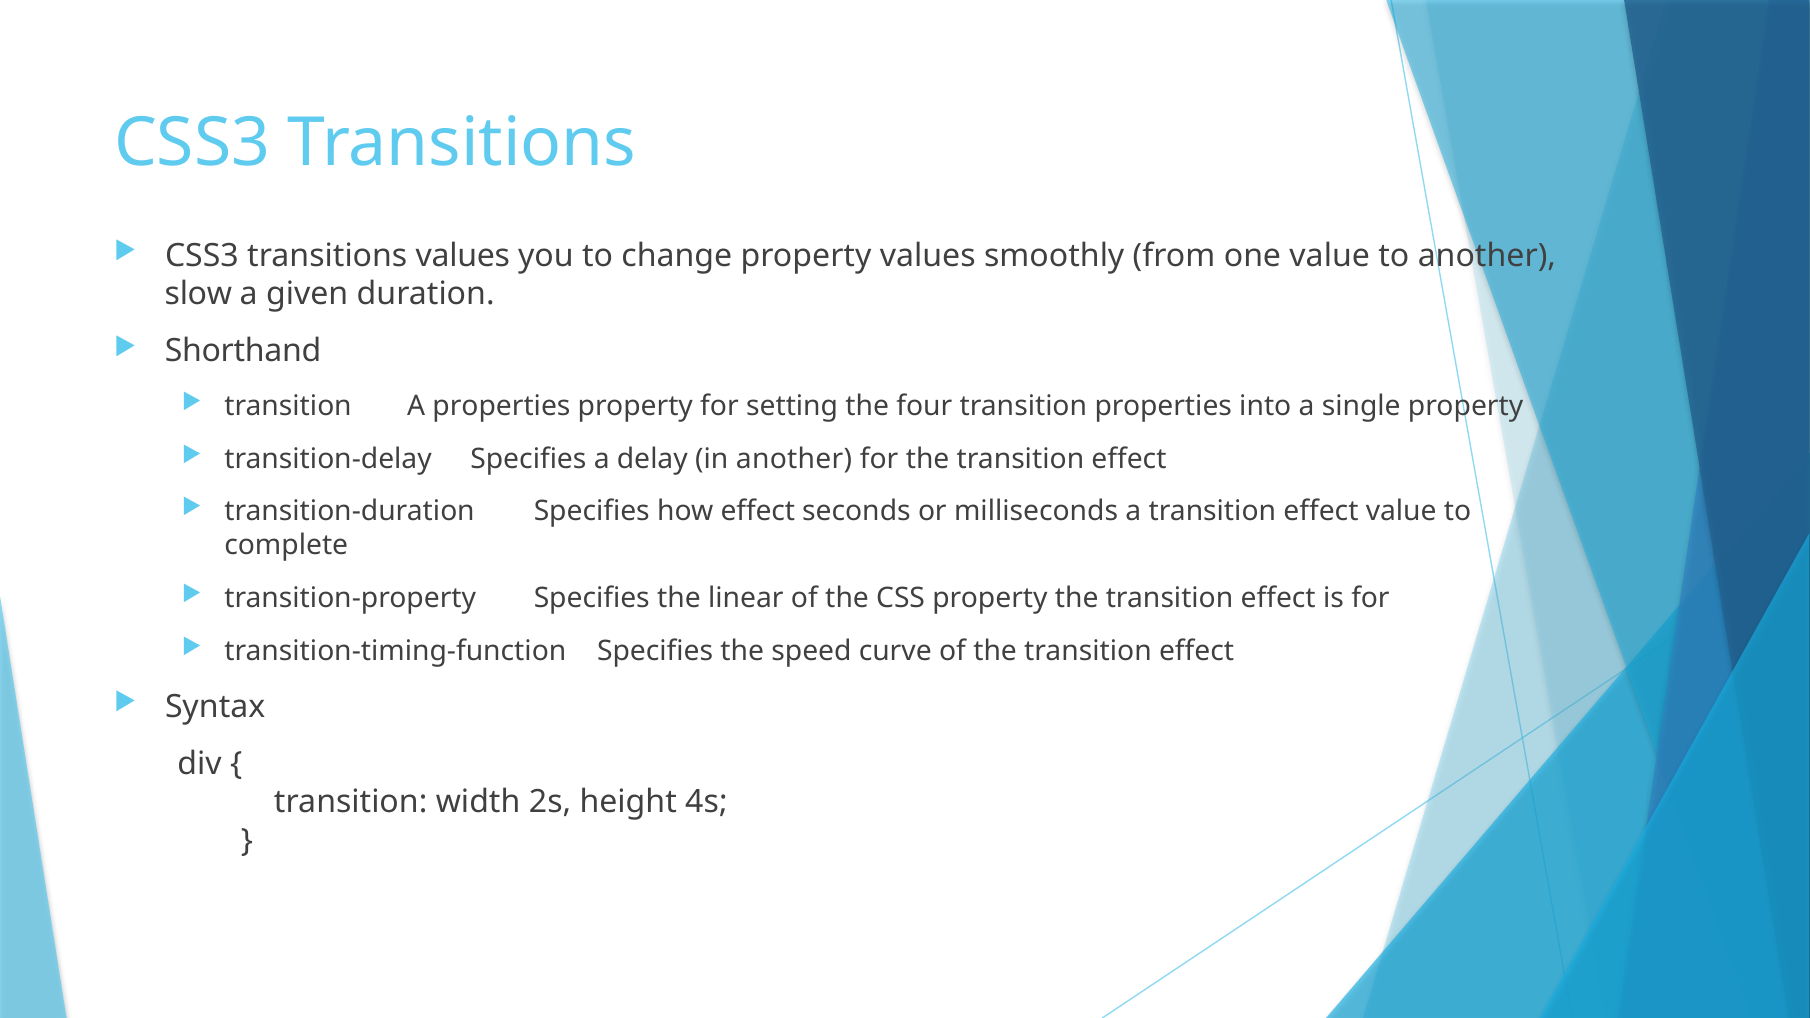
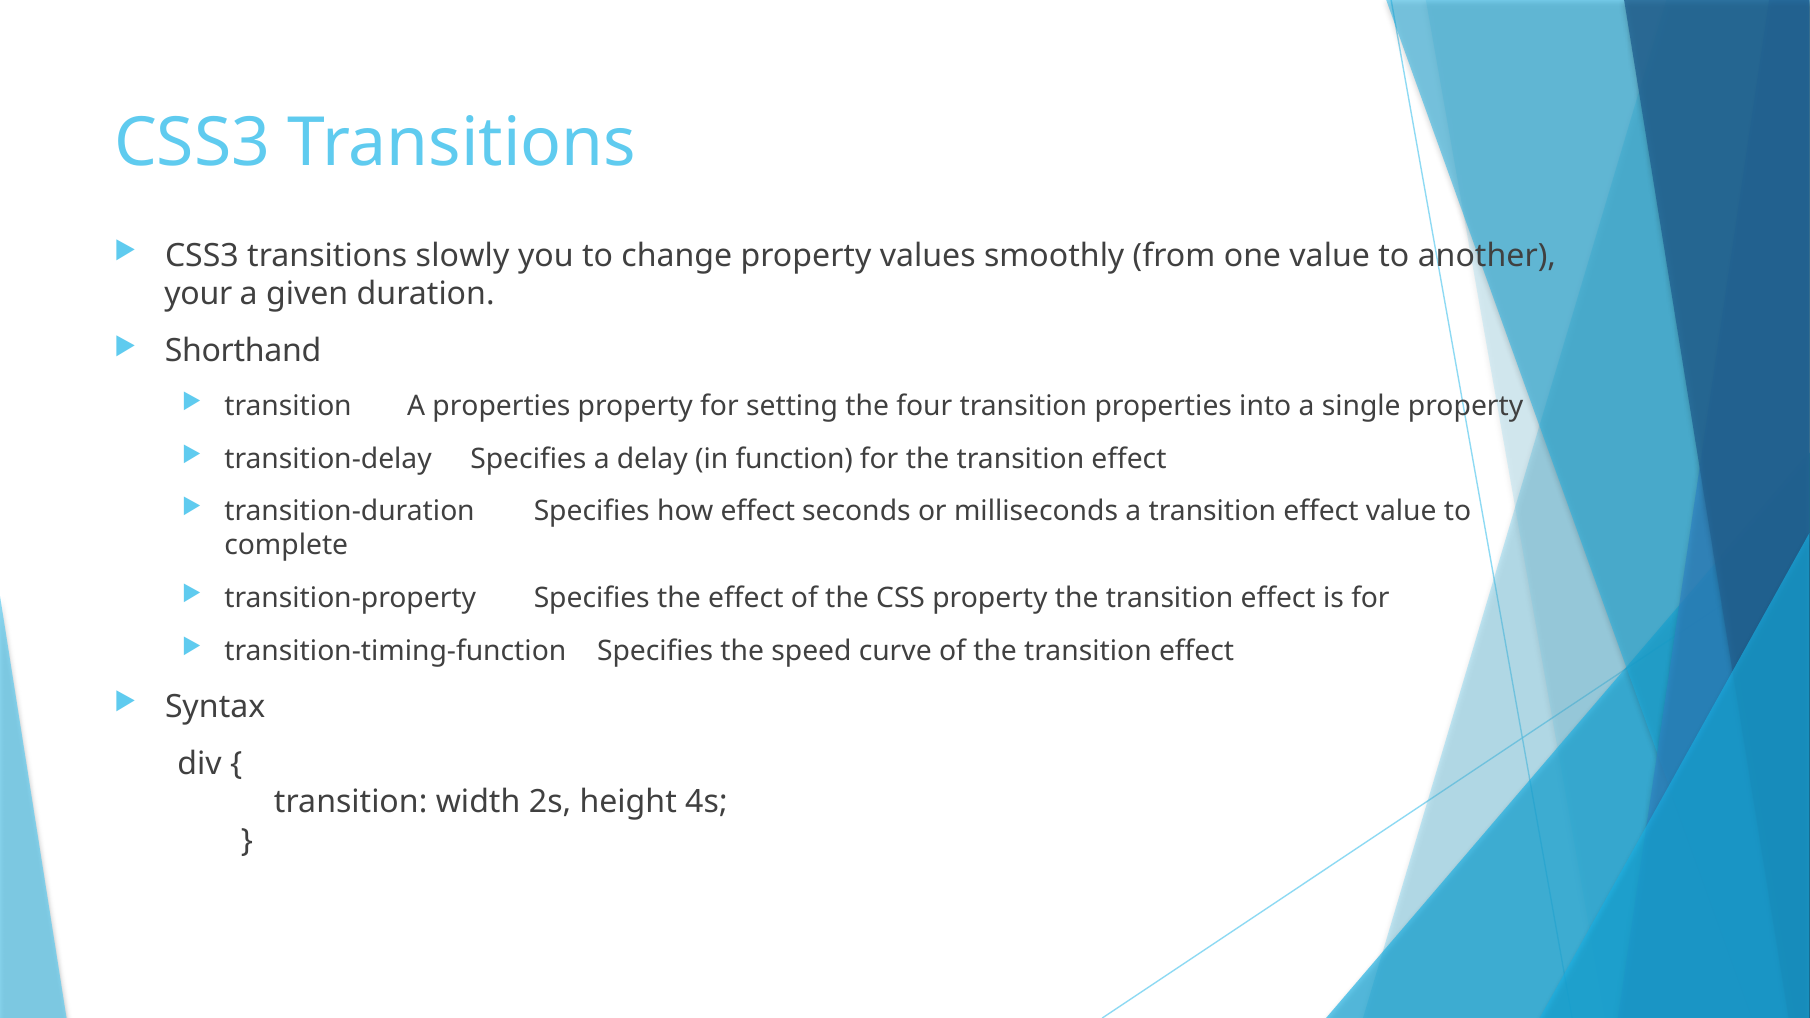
transitions values: values -> slowly
slow: slow -> your
in another: another -> function
the linear: linear -> effect
